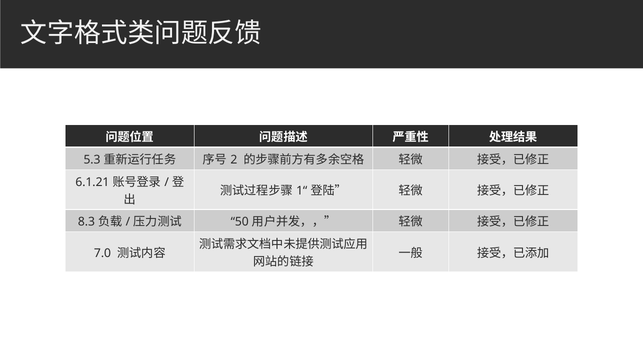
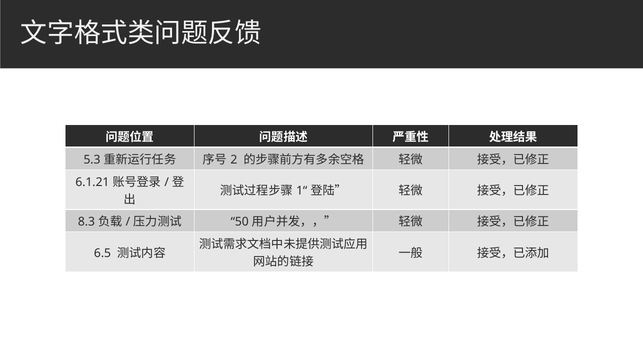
7.0: 7.0 -> 6.5
